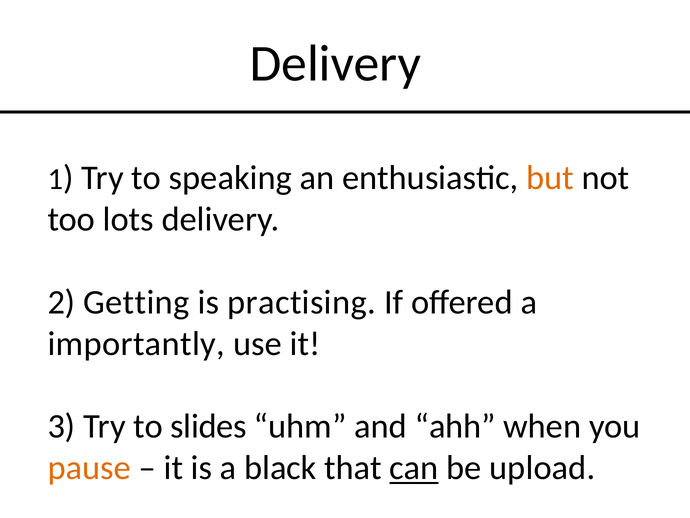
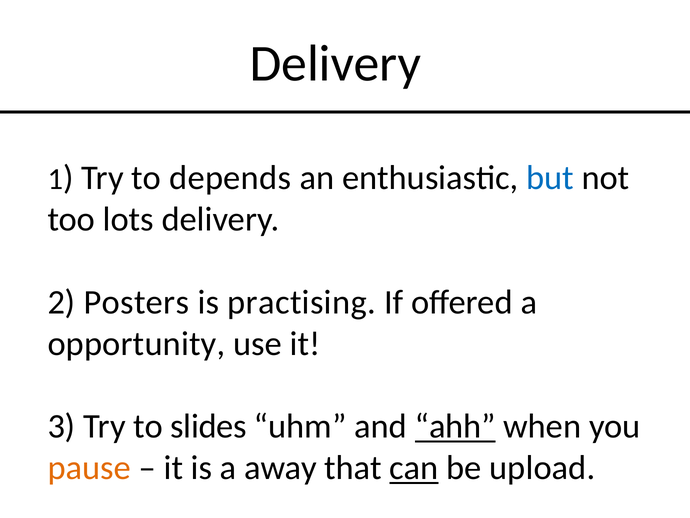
speaking: speaking -> depends
but colour: orange -> blue
Getting: Getting -> Posters
importantly: importantly -> opportunity
ahh underline: none -> present
black: black -> away
